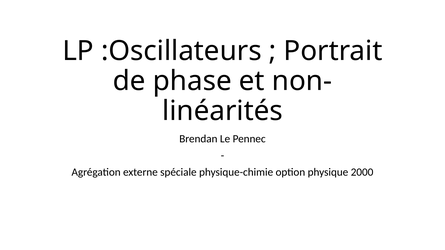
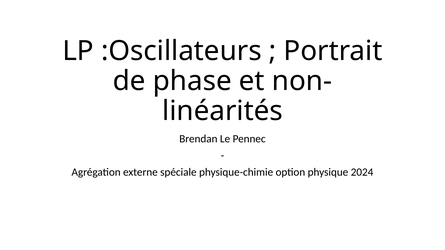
2000: 2000 -> 2024
